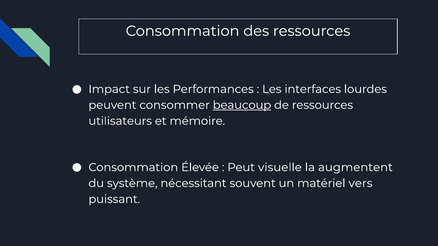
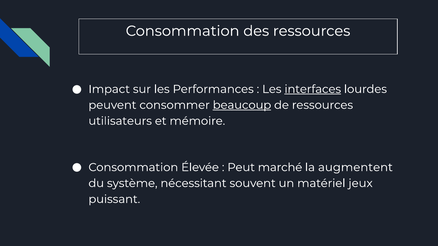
interfaces underline: none -> present
visuelle: visuelle -> marché
vers: vers -> jeux
